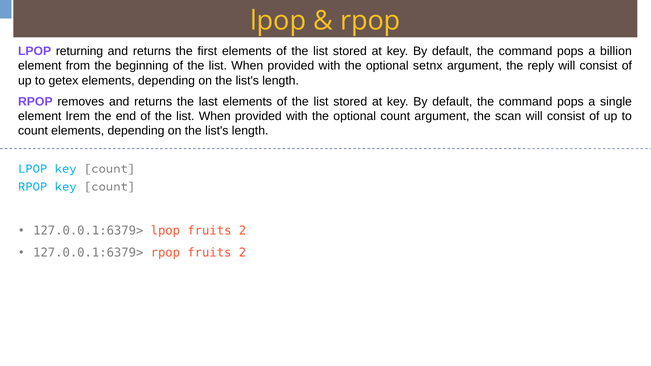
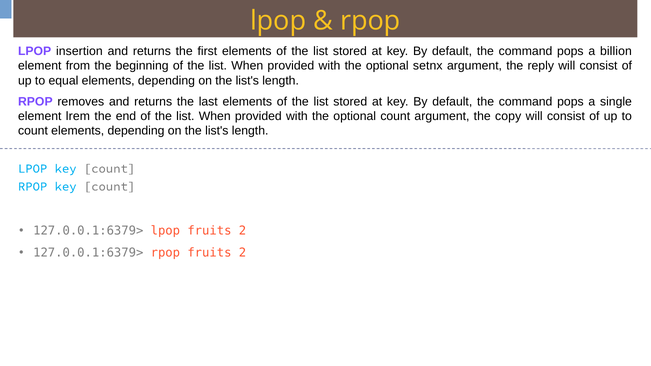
returning: returning -> insertion
getex: getex -> equal
scan: scan -> copy
